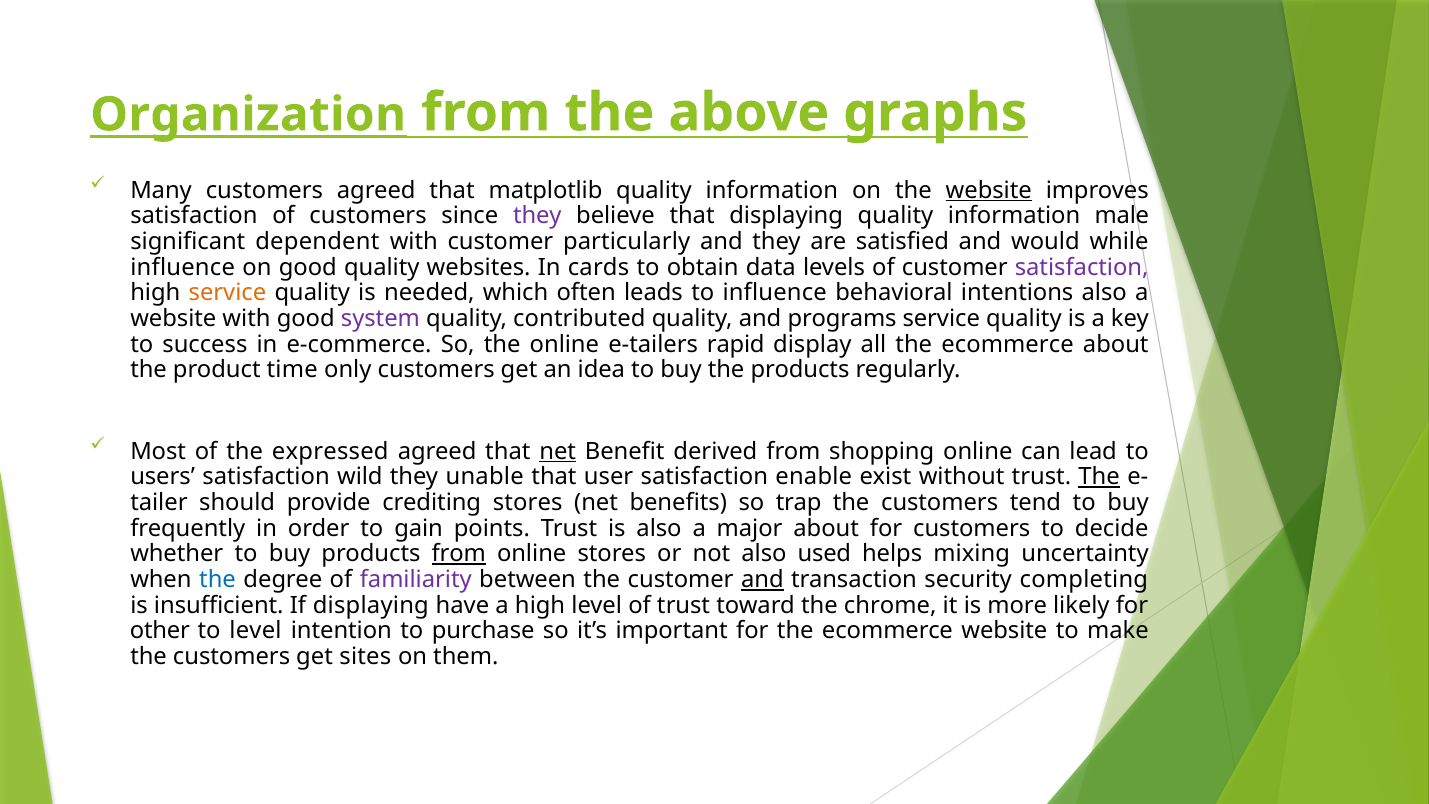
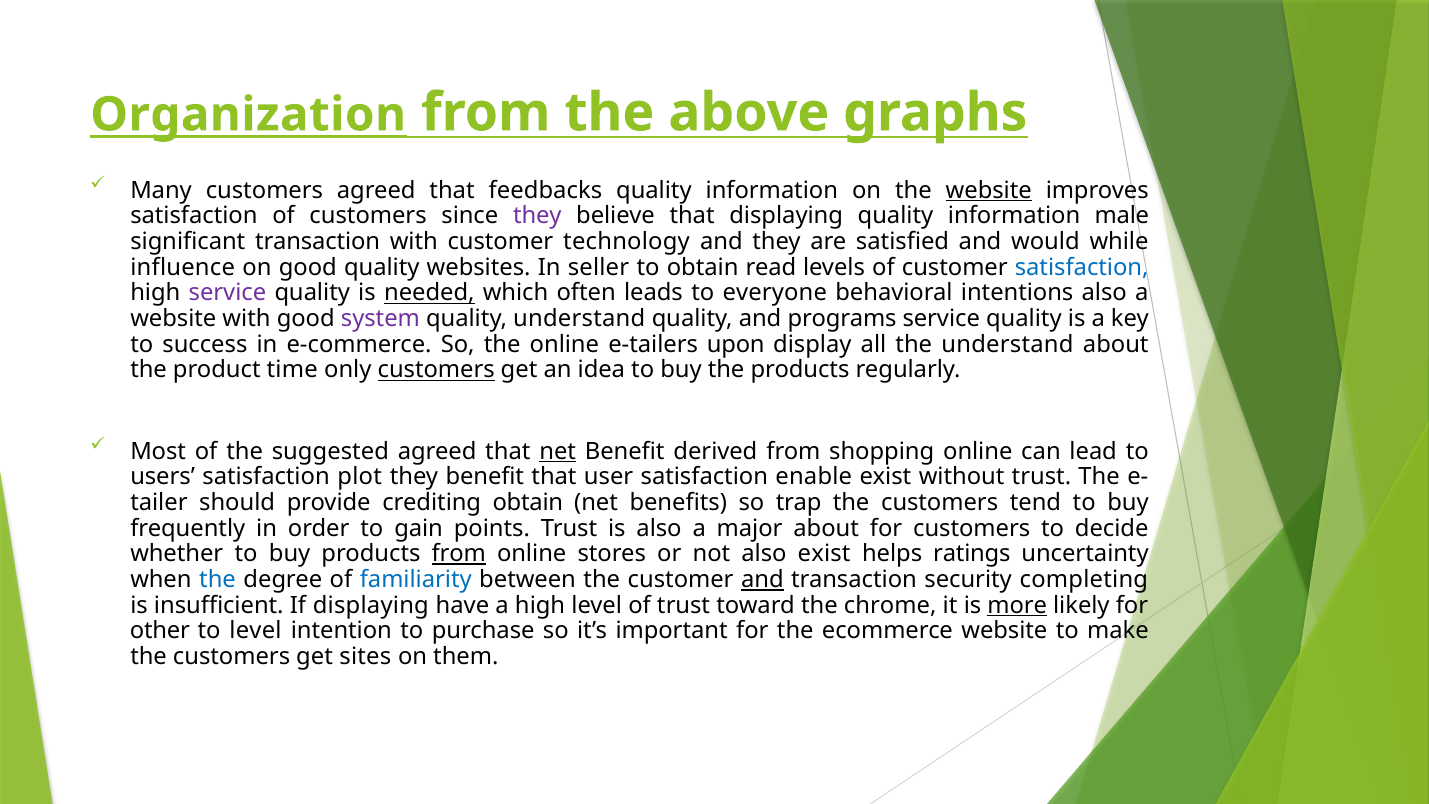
matplotlib: matplotlib -> feedbacks
significant dependent: dependent -> transaction
particularly: particularly -> technology
cards: cards -> seller
data: data -> read
satisfaction at (1082, 267) colour: purple -> blue
service at (227, 293) colour: orange -> purple
needed underline: none -> present
to influence: influence -> everyone
quality contributed: contributed -> understand
rapid: rapid -> upon
all the ecommerce: ecommerce -> understand
customers at (436, 370) underline: none -> present
expressed: expressed -> suggested
wild: wild -> plot
they unable: unable -> benefit
The at (1099, 477) underline: present -> none
crediting stores: stores -> obtain
also used: used -> exist
mixing: mixing -> ratings
familiarity colour: purple -> blue
more underline: none -> present
